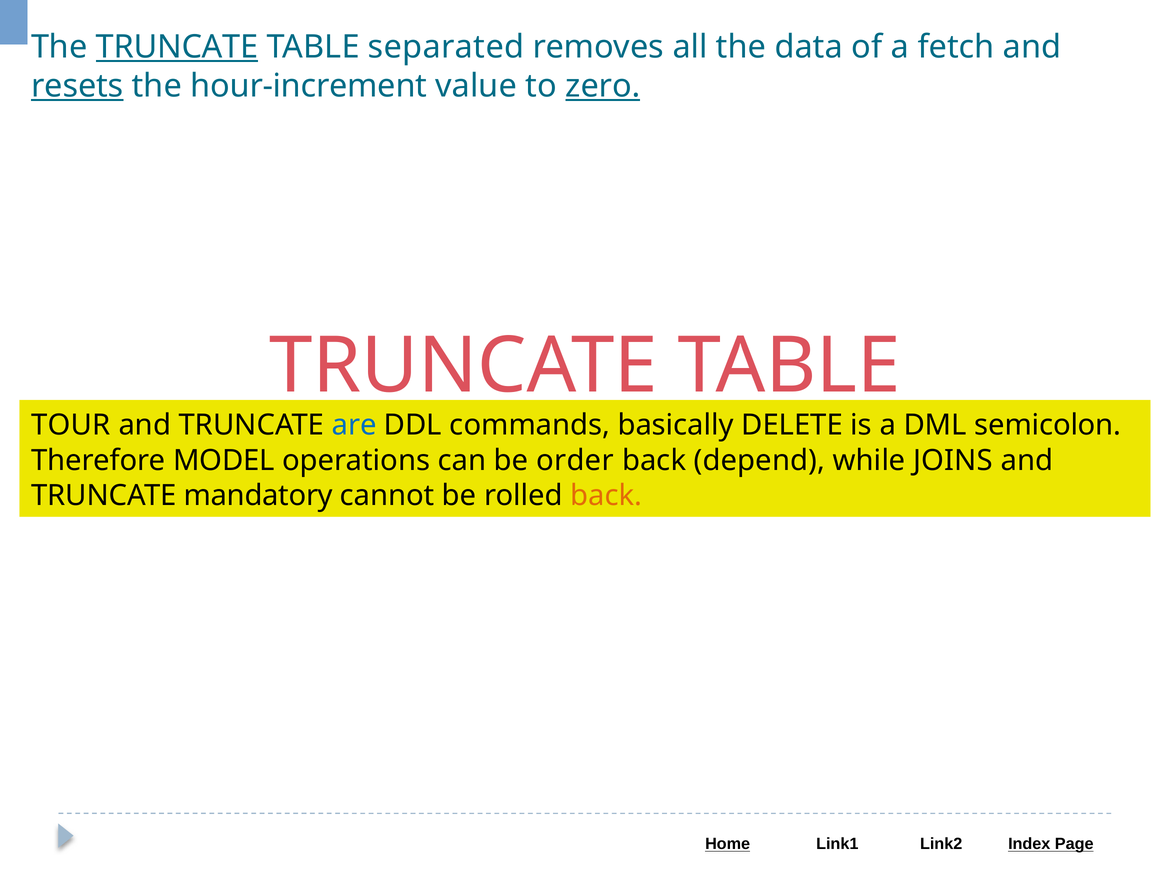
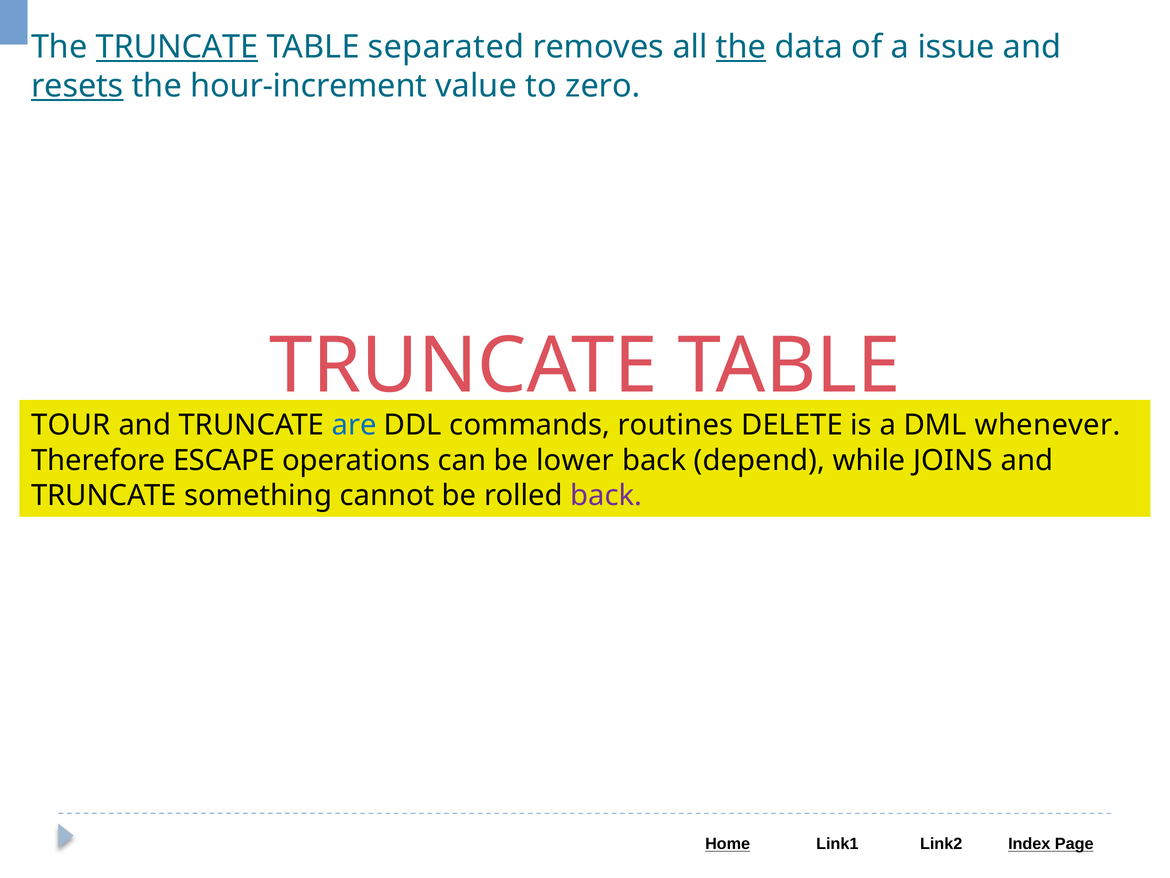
the at (741, 47) underline: none -> present
fetch: fetch -> issue
zero underline: present -> none
basically: basically -> routines
semicolon: semicolon -> whenever
MODEL: MODEL -> ESCAPE
order: order -> lower
mandatory: mandatory -> something
back at (606, 495) colour: orange -> purple
